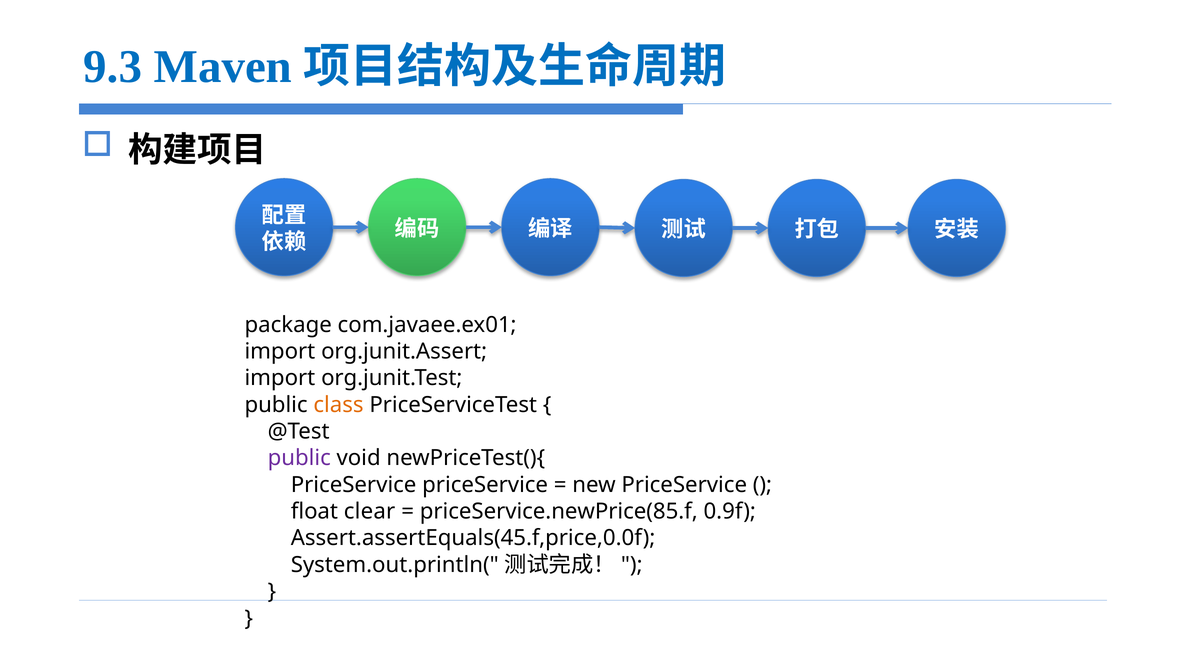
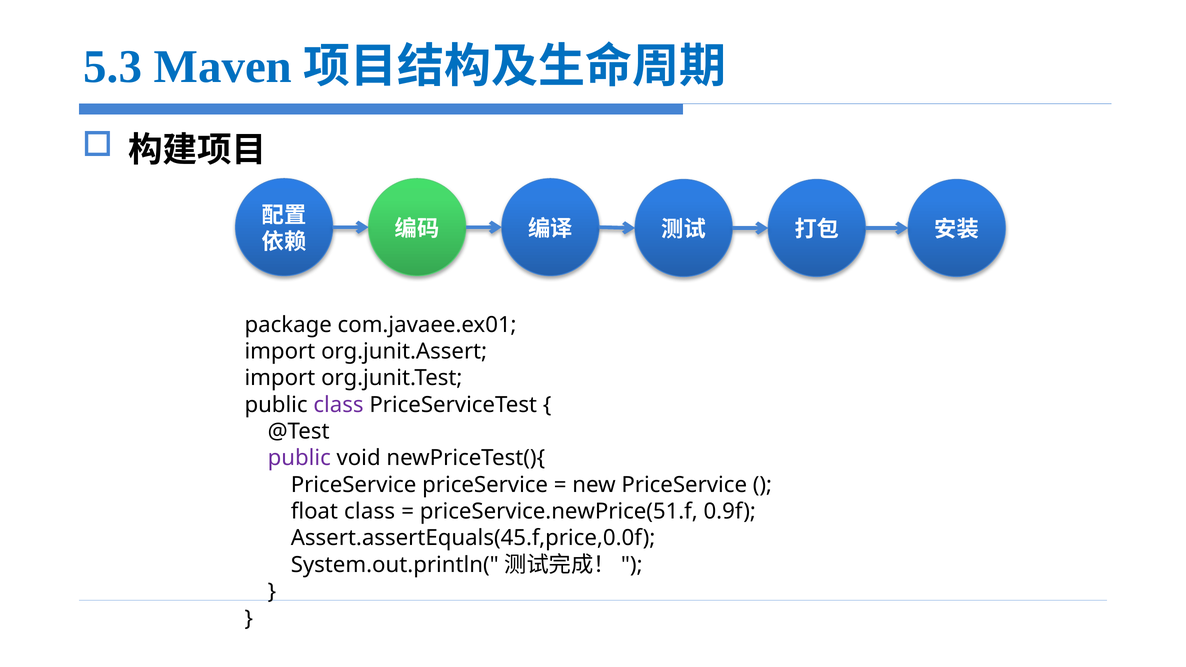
9.3: 9.3 -> 5.3
class at (339, 405) colour: orange -> purple
float clear: clear -> class
priceService.newPrice(85.f: priceService.newPrice(85.f -> priceService.newPrice(51.f
